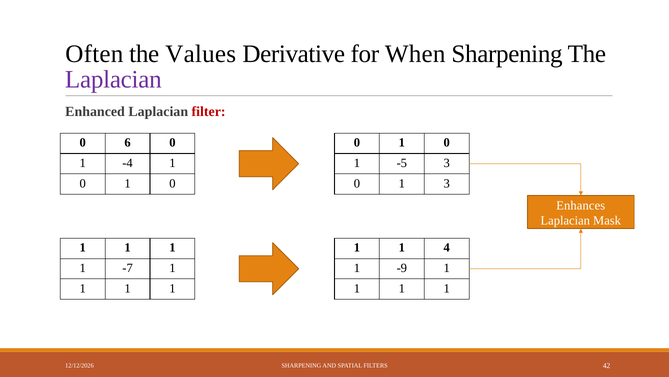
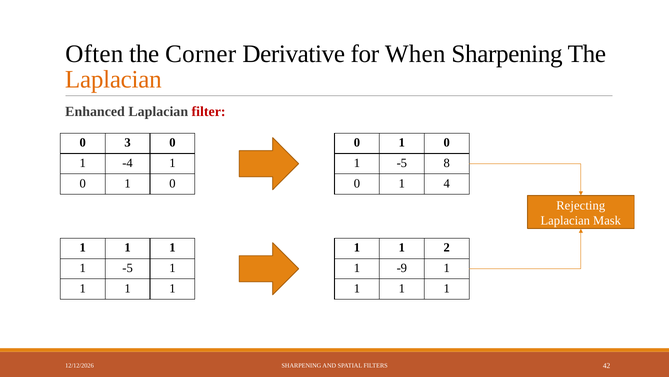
Values: Values -> Corner
Laplacian at (113, 79) colour: purple -> orange
6: 6 -> 3
-5 3: 3 -> 8
1 3: 3 -> 4
Enhances: Enhances -> Rejecting
4: 4 -> 2
-7 at (128, 268): -7 -> -5
